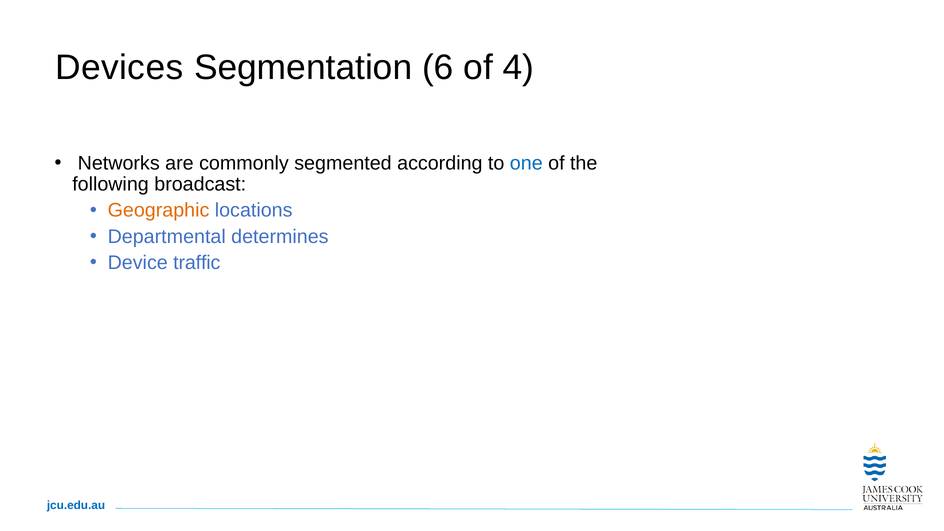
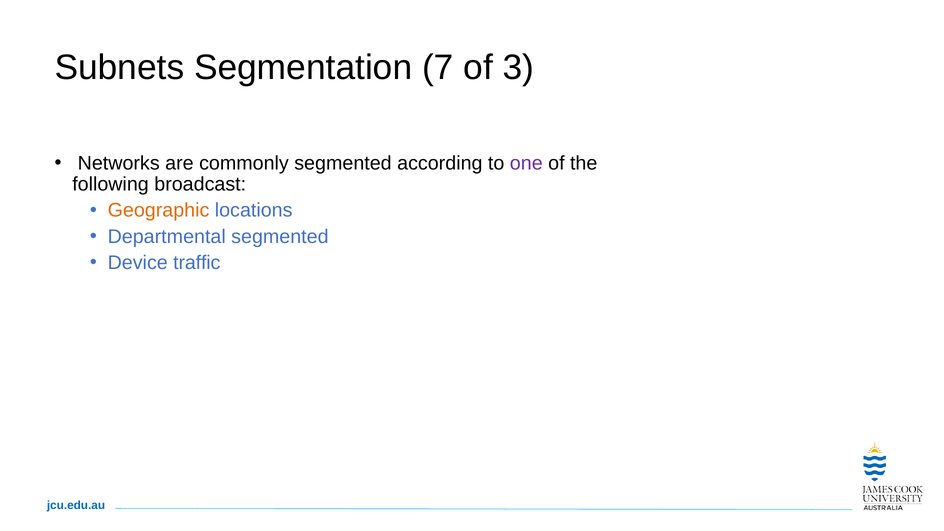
Devices: Devices -> Subnets
6: 6 -> 7
4: 4 -> 3
one colour: blue -> purple
Departmental determines: determines -> segmented
